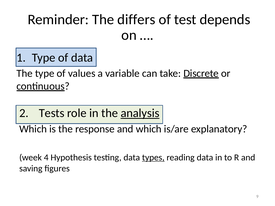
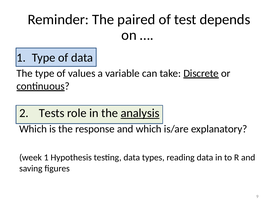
differs: differs -> paired
week 4: 4 -> 1
types underline: present -> none
